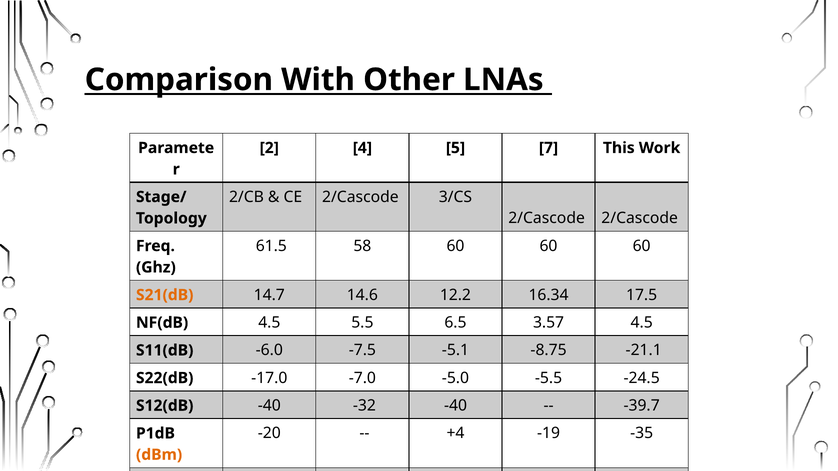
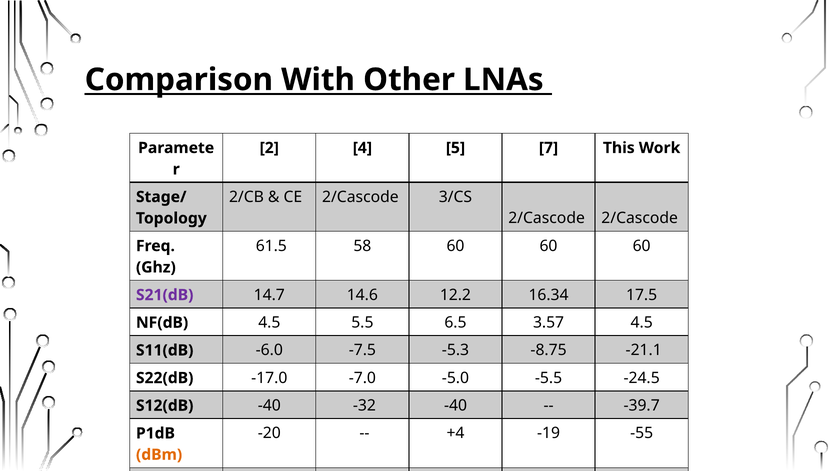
S21(dB colour: orange -> purple
-5.1: -5.1 -> -5.3
-35: -35 -> -55
